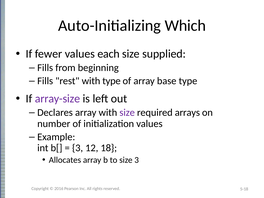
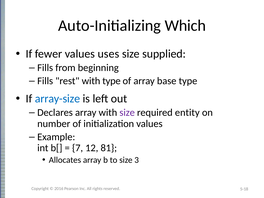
each: each -> uses
array-size colour: purple -> blue
arrays: arrays -> entity
3 at (78, 148): 3 -> 7
18: 18 -> 81
